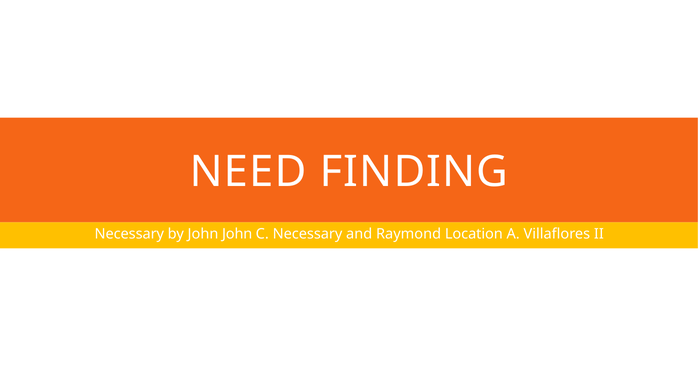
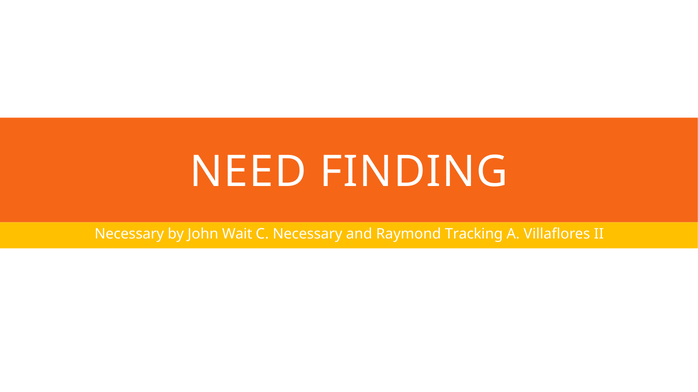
John John: John -> Wait
Location: Location -> Tracking
